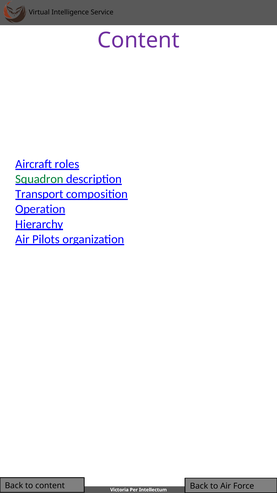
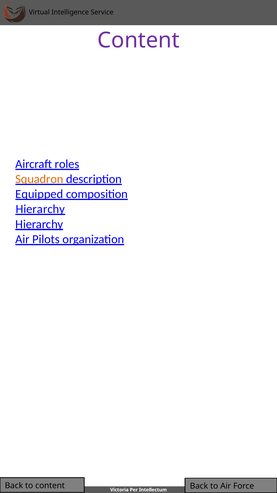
Squadron colour: green -> orange
Transport: Transport -> Equipped
Operation at (40, 209): Operation -> Hierarchy
